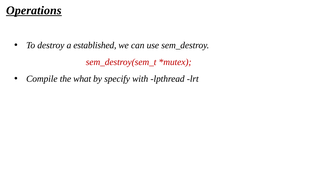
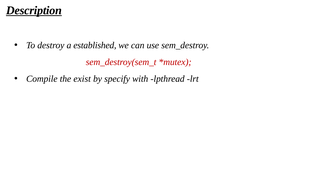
Operations: Operations -> Description
what: what -> exist
